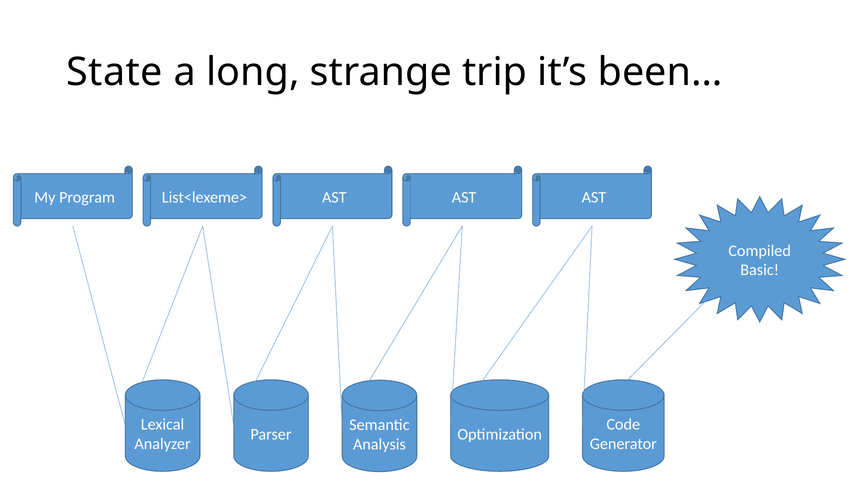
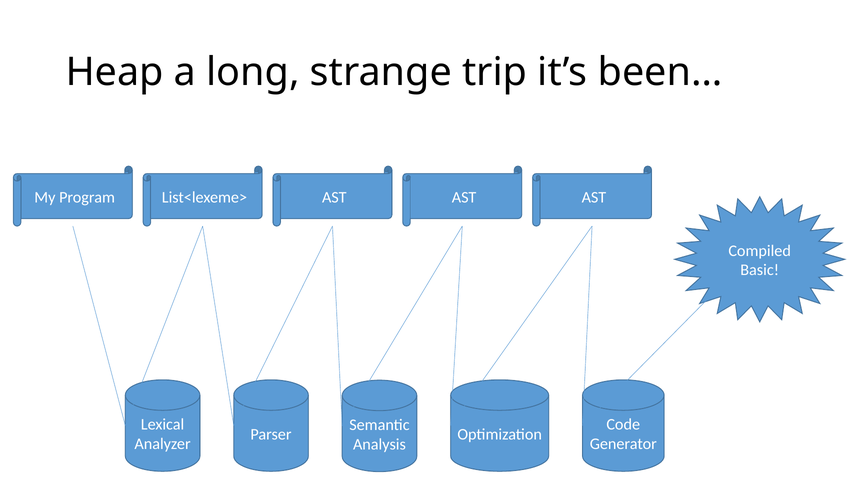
State: State -> Heap
